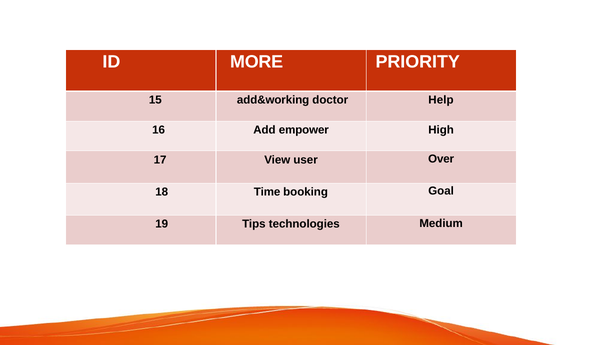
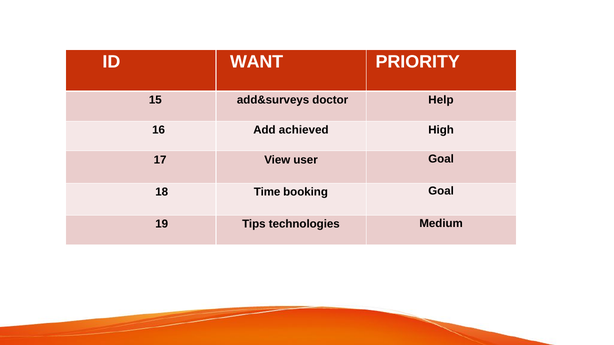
MORE: MORE -> WANT
add&working: add&working -> add&surveys
empower: empower -> achieved
user Over: Over -> Goal
